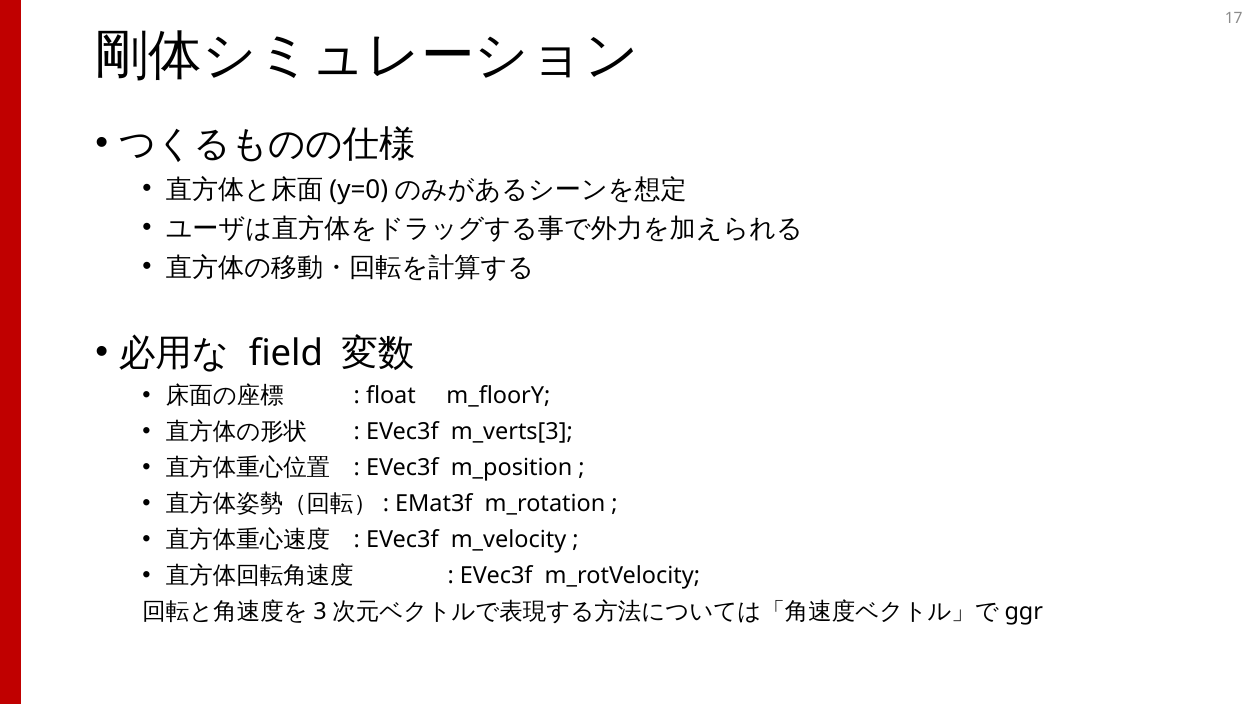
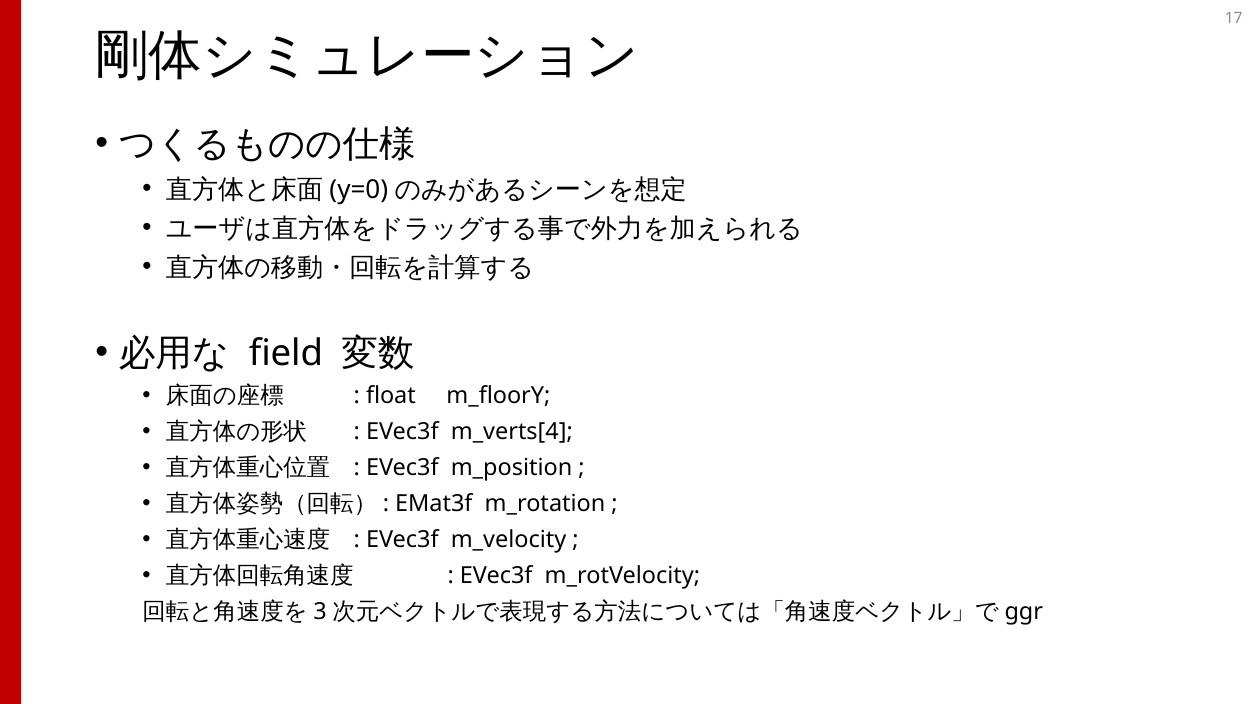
m_verts[3: m_verts[3 -> m_verts[4
